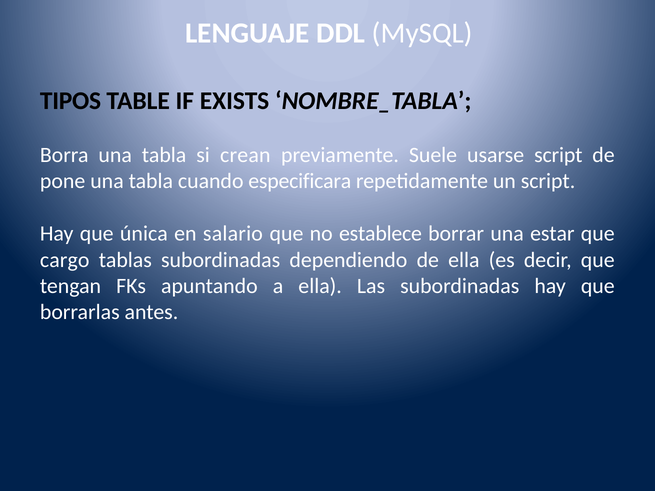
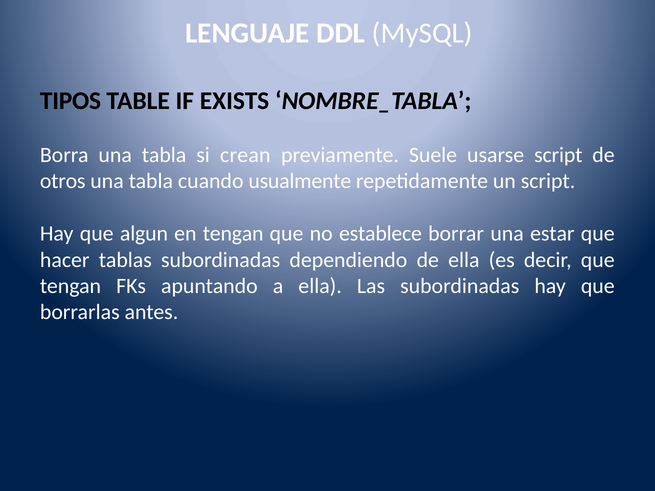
pone: pone -> otros
especificara: especificara -> usualmente
única: única -> algun
en salario: salario -> tengan
cargo: cargo -> hacer
